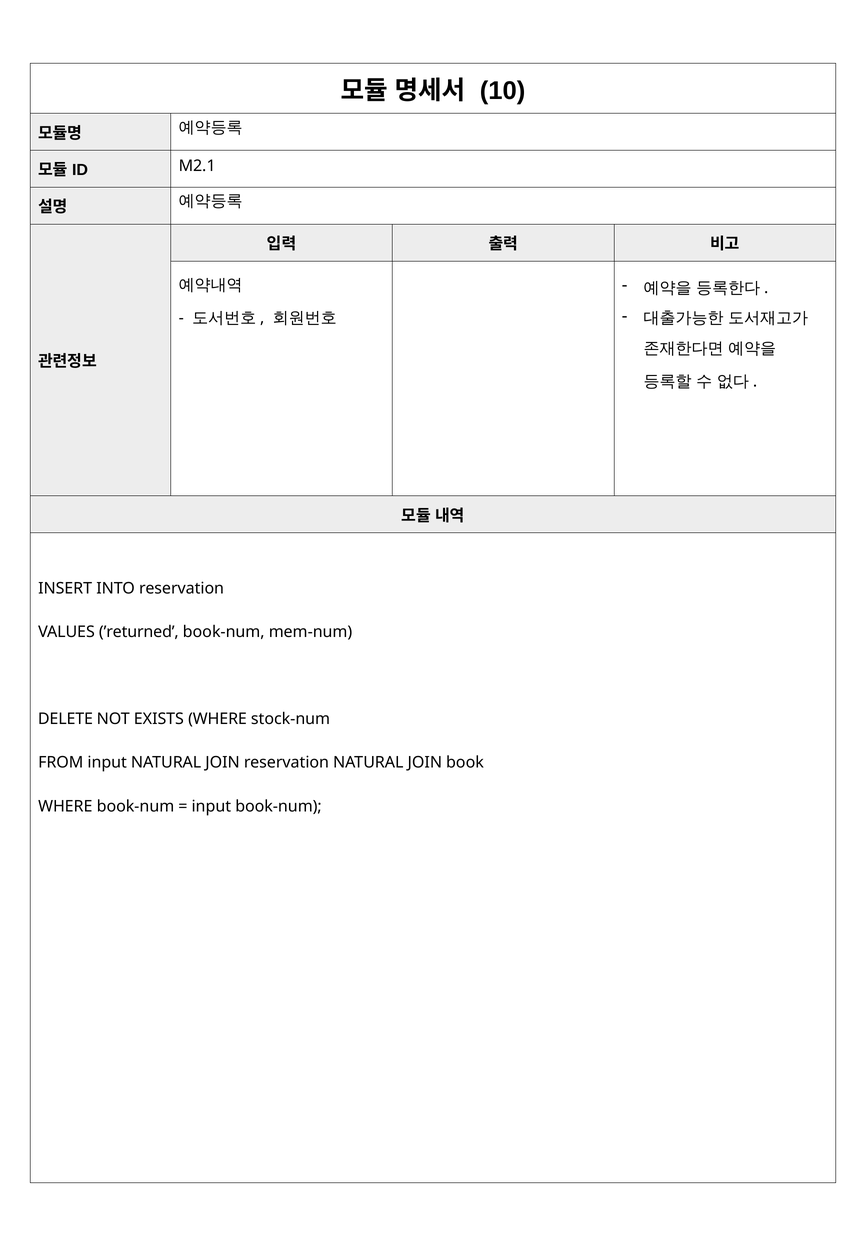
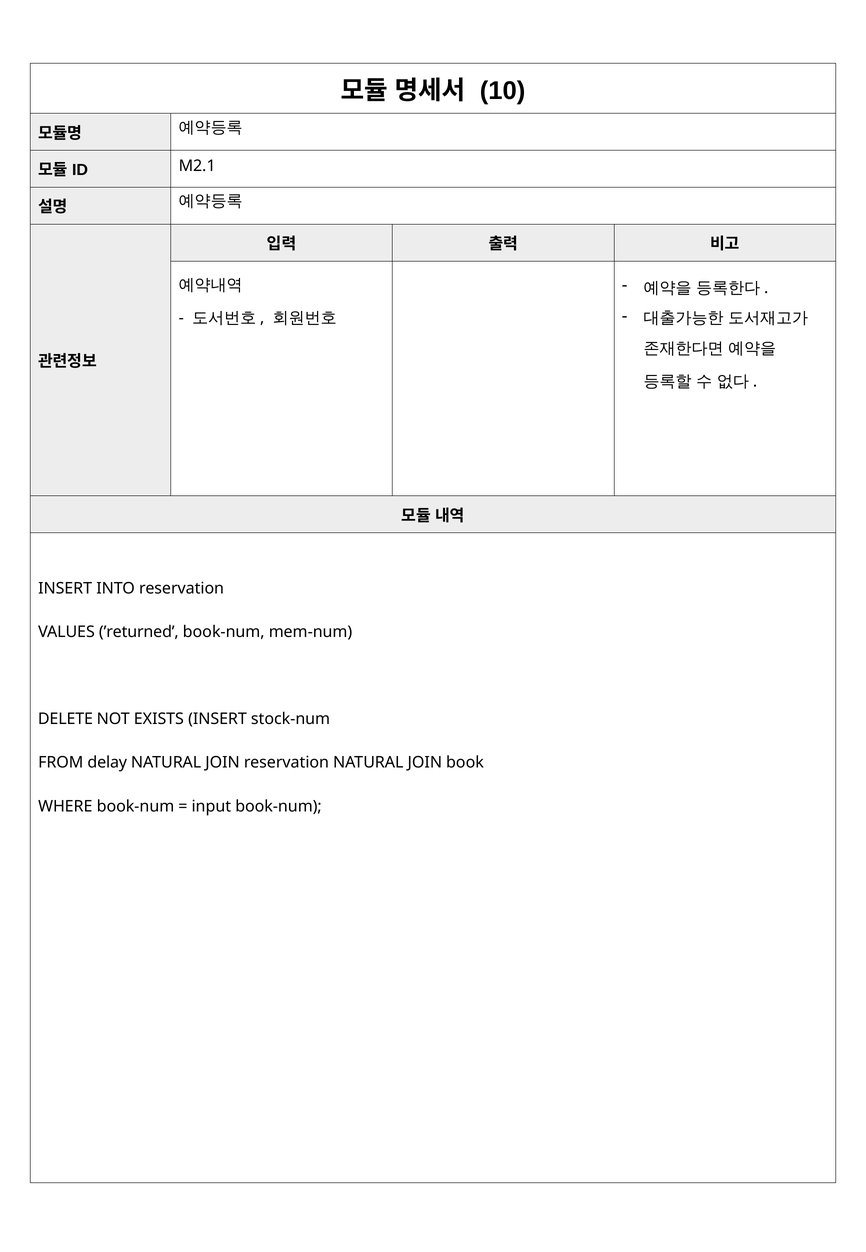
EXISTS WHERE: WHERE -> INSERT
FROM input: input -> delay
